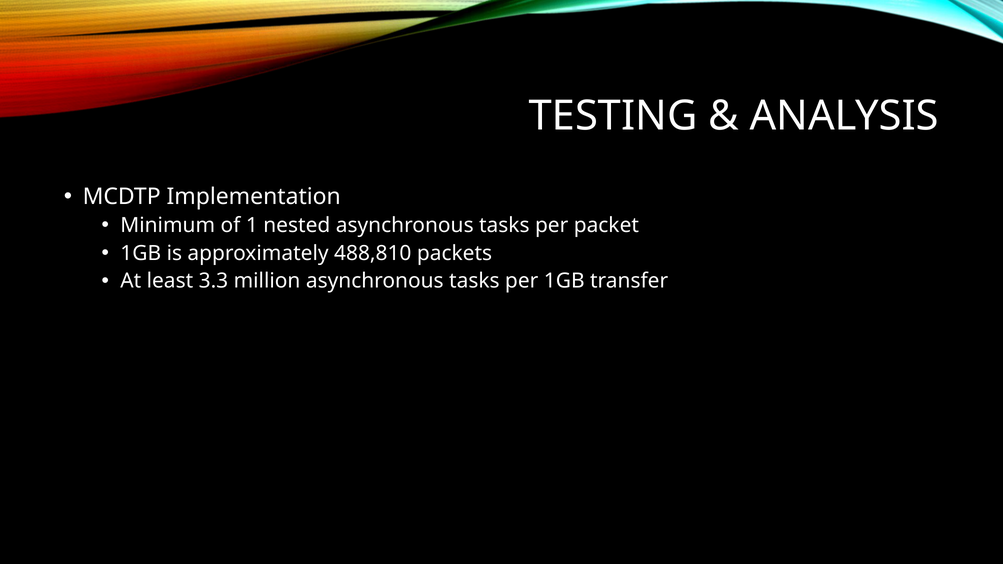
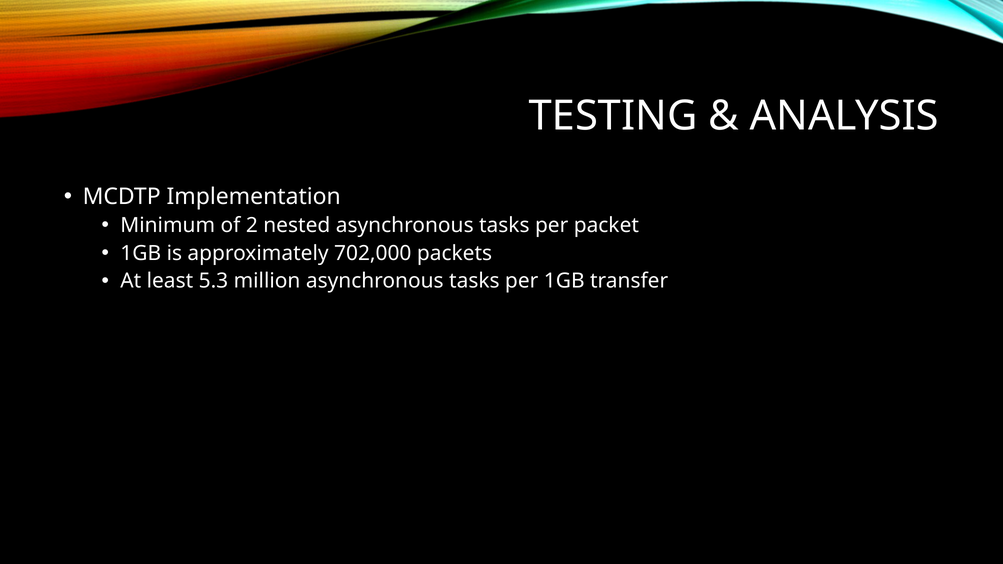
1: 1 -> 2
488,810: 488,810 -> 702,000
3.3: 3.3 -> 5.3
